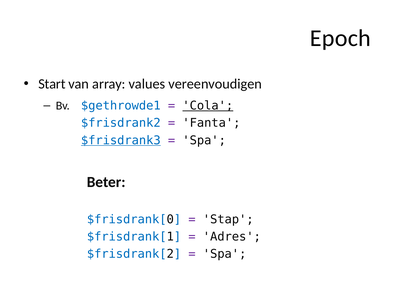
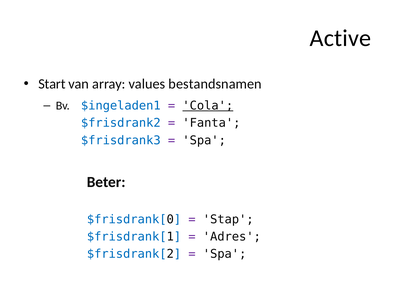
Epoch: Epoch -> Active
vereenvoudigen: vereenvoudigen -> bestandsnamen
$gethrowde1: $gethrowde1 -> $ingeladen1
$frisdrank3 underline: present -> none
